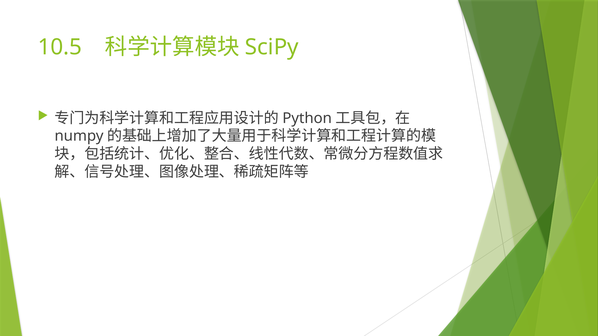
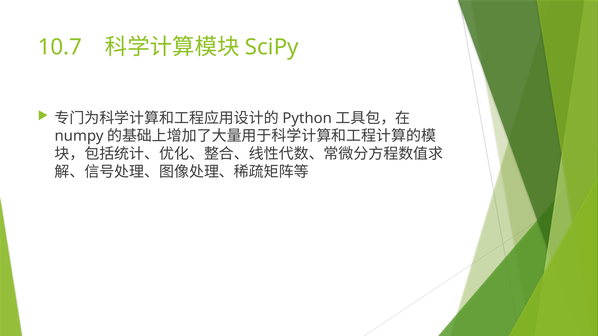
10.5: 10.5 -> 10.7
